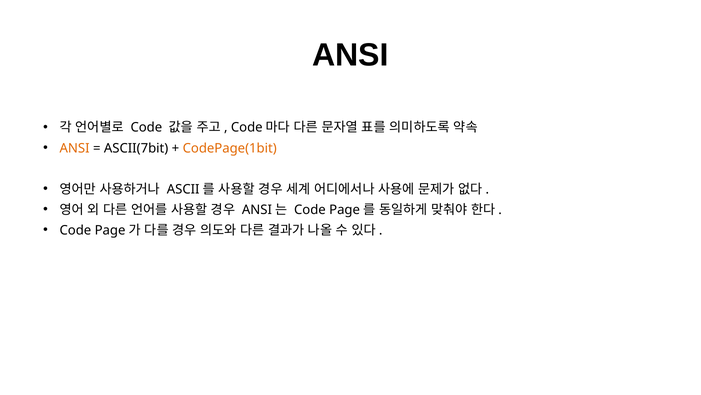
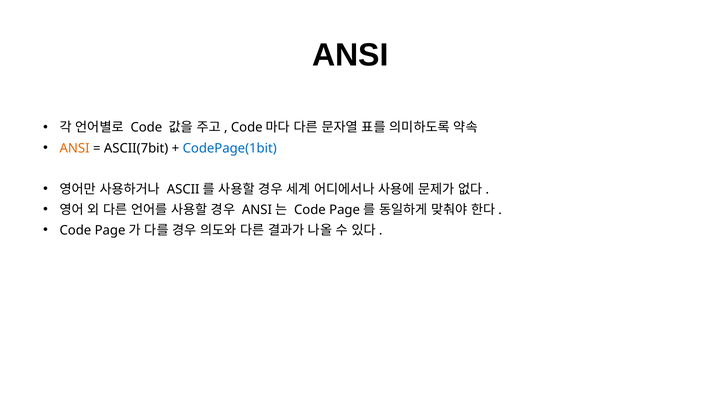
CodePage(1bit colour: orange -> blue
